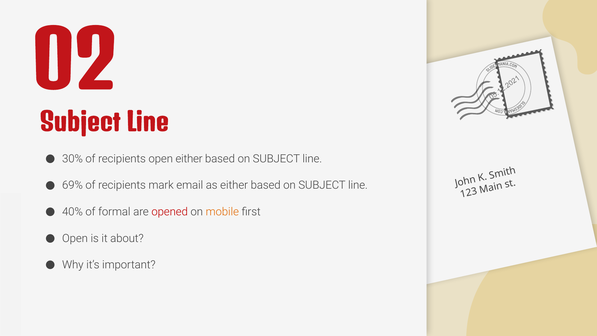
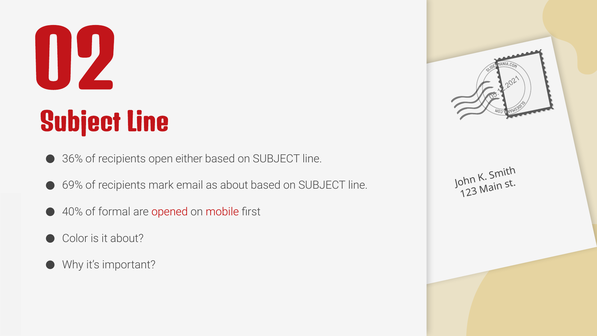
30%: 30% -> 36%
as either: either -> about
mobile colour: orange -> red
Open at (75, 238): Open -> Color
